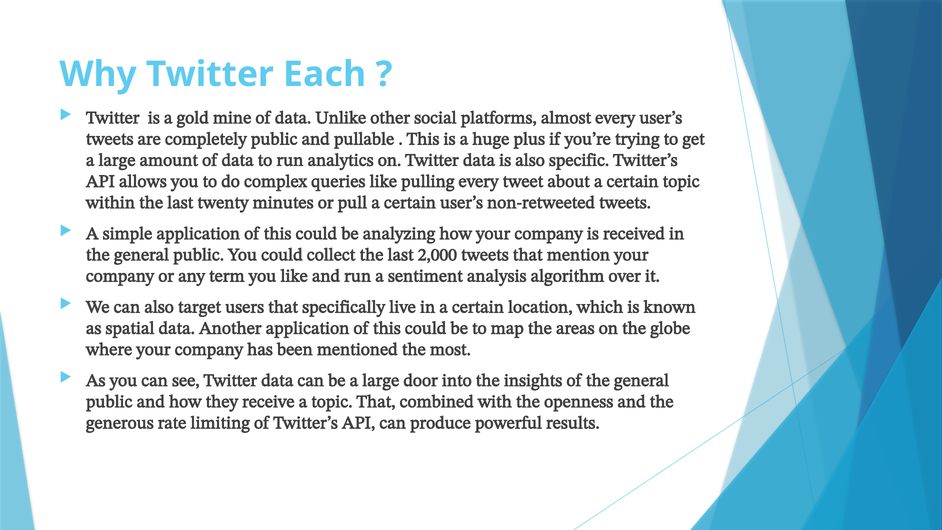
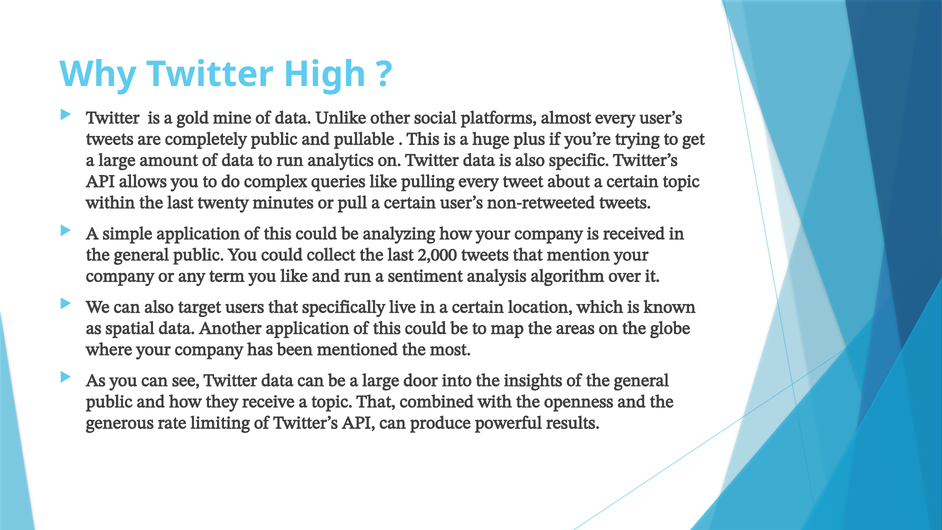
Each: Each -> High
